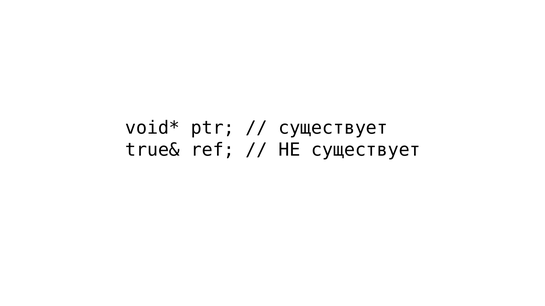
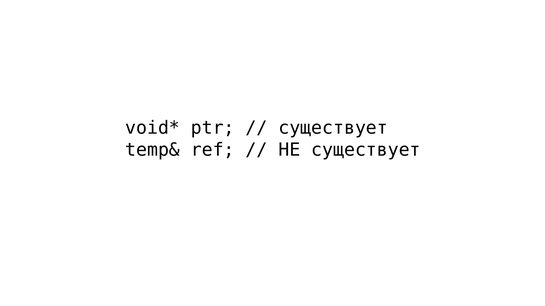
true&: true& -> temp&
